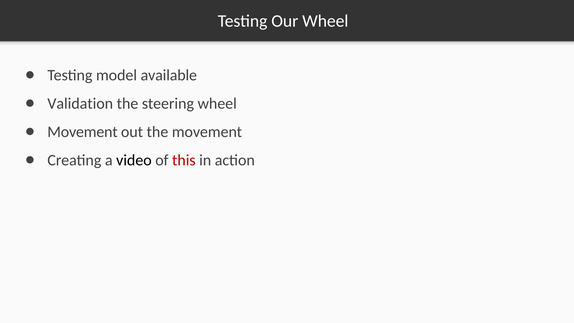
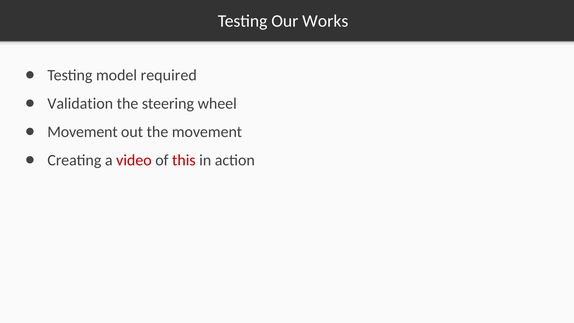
Our Wheel: Wheel -> Works
available: available -> required
video colour: black -> red
